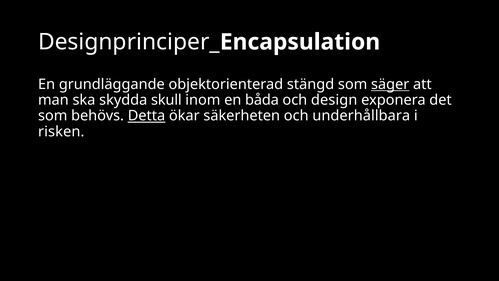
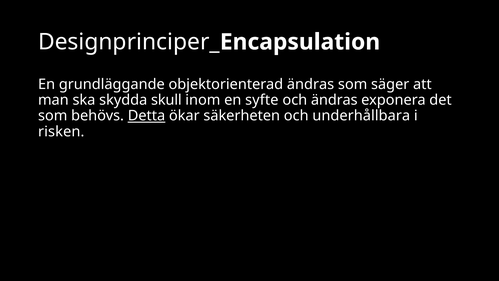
objektorienterad stängd: stängd -> ändras
säger underline: present -> none
båda: båda -> syfte
och design: design -> ändras
